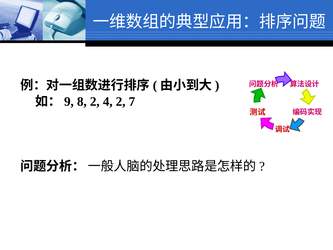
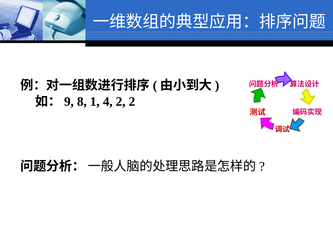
8 2: 2 -> 1
2 7: 7 -> 2
